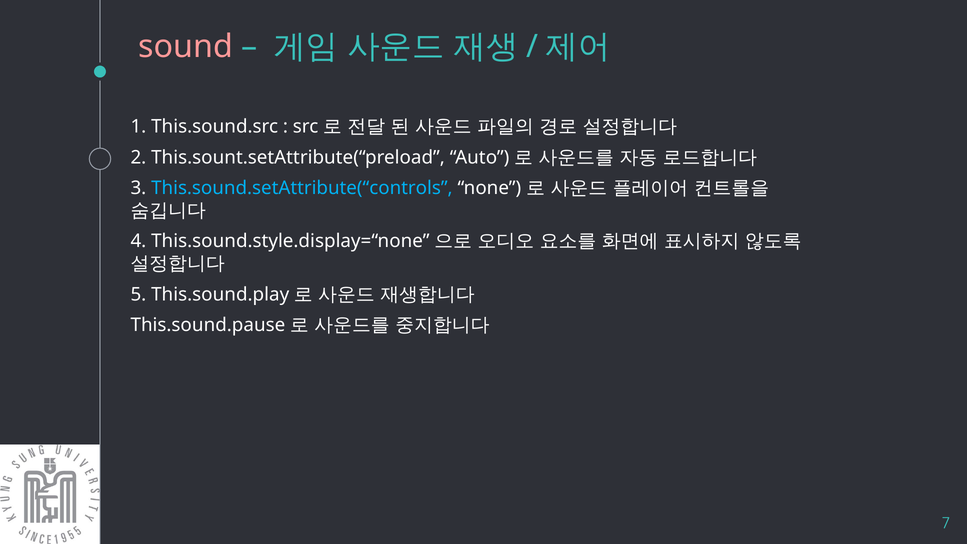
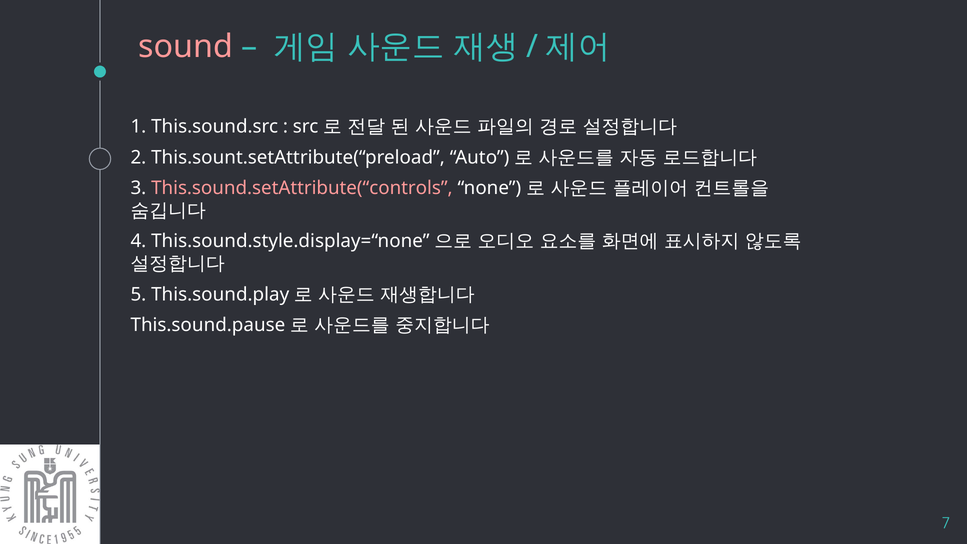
This.sound.setAttribute(“controls colour: light blue -> pink
